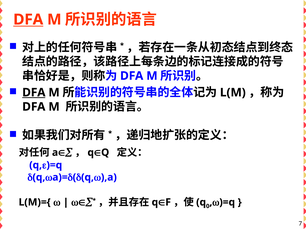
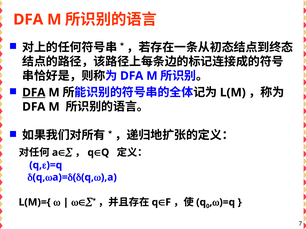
DFA at (28, 20) underline: present -> none
